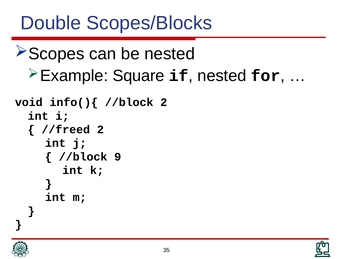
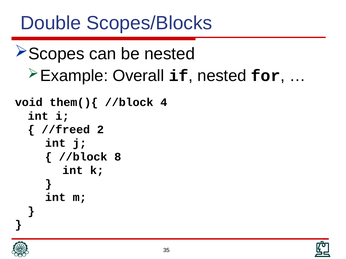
Square: Square -> Overall
info(){: info(){ -> them(){
//block 2: 2 -> 4
9: 9 -> 8
